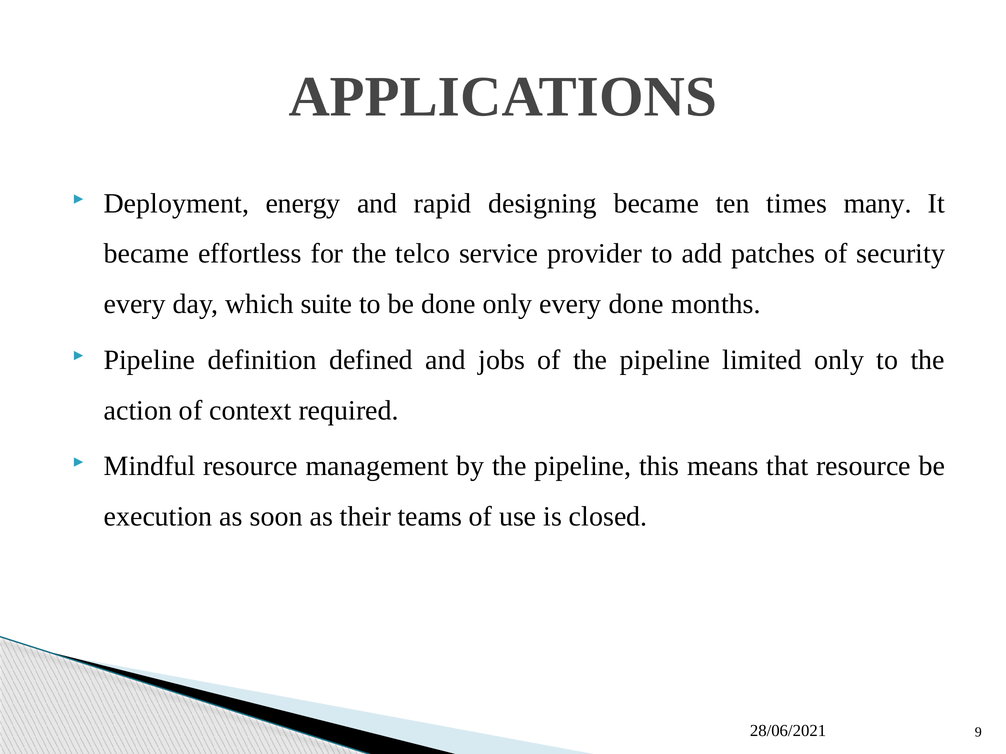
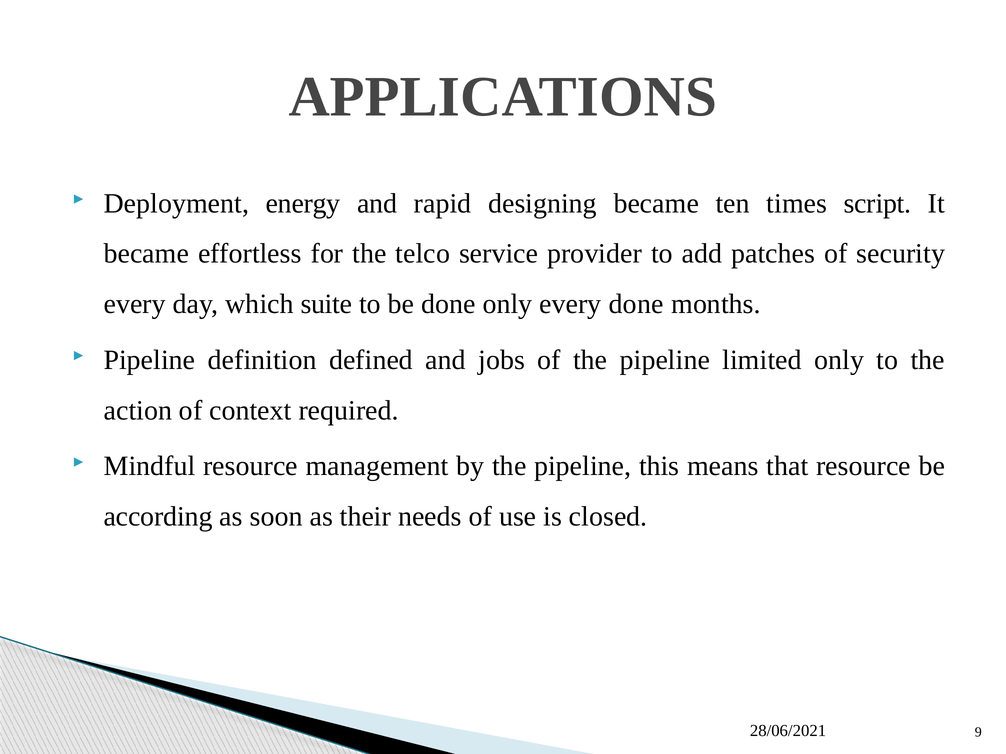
many: many -> script
execution: execution -> according
teams: teams -> needs
